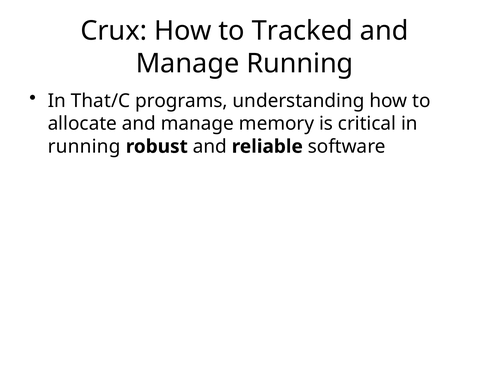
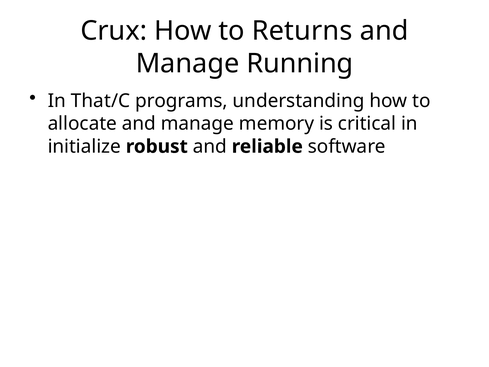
Tracked: Tracked -> Returns
running at (84, 146): running -> initialize
